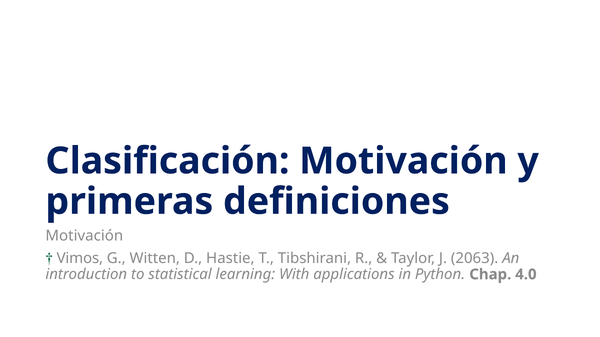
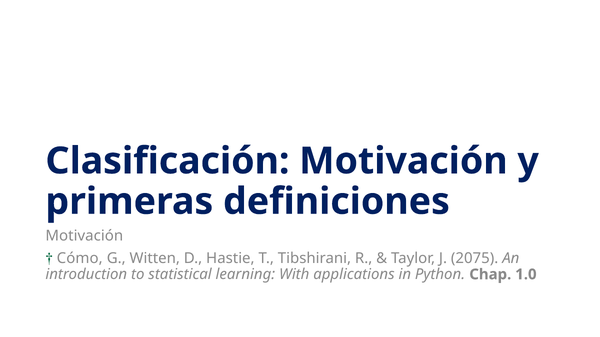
Vimos: Vimos -> Cómo
2063: 2063 -> 2075
4.0: 4.0 -> 1.0
